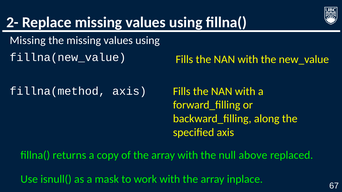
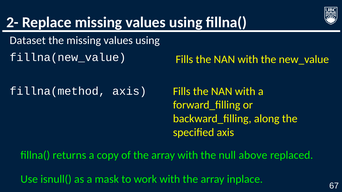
Missing at (28, 40): Missing -> Dataset
